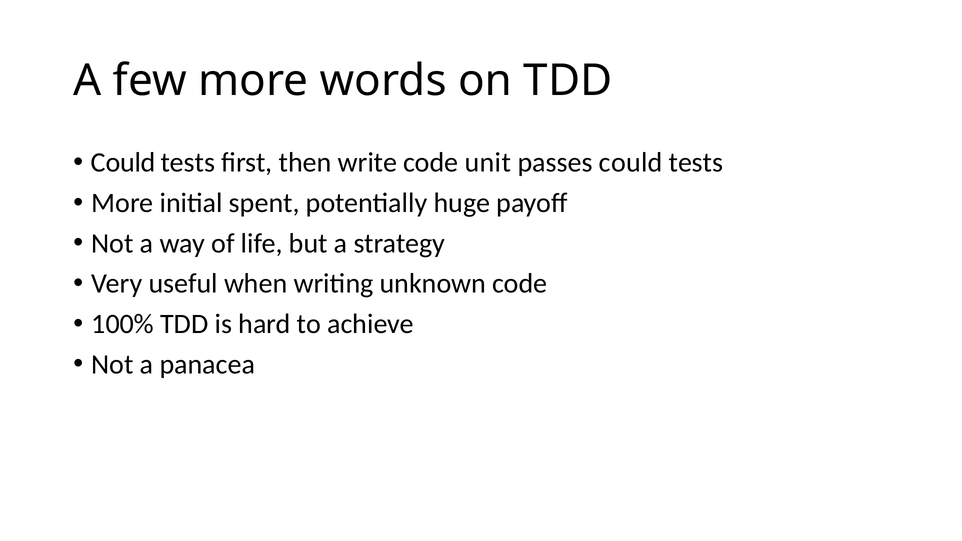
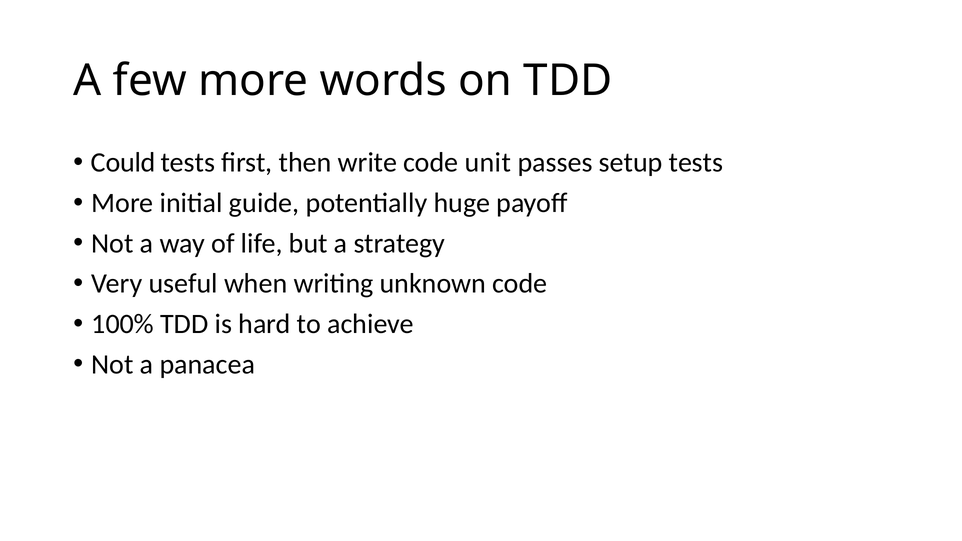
passes could: could -> setup
spent: spent -> guide
